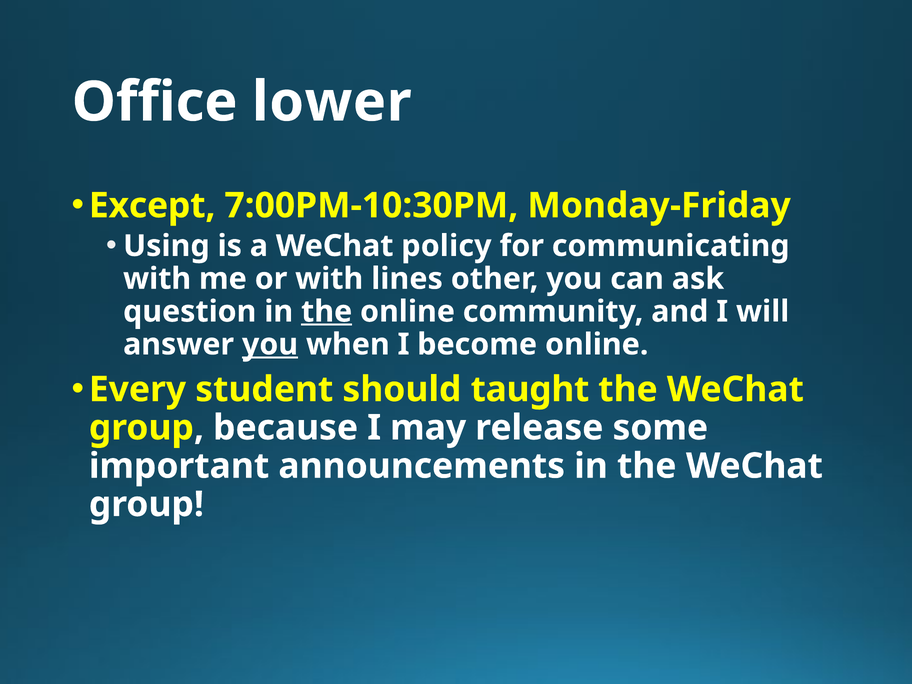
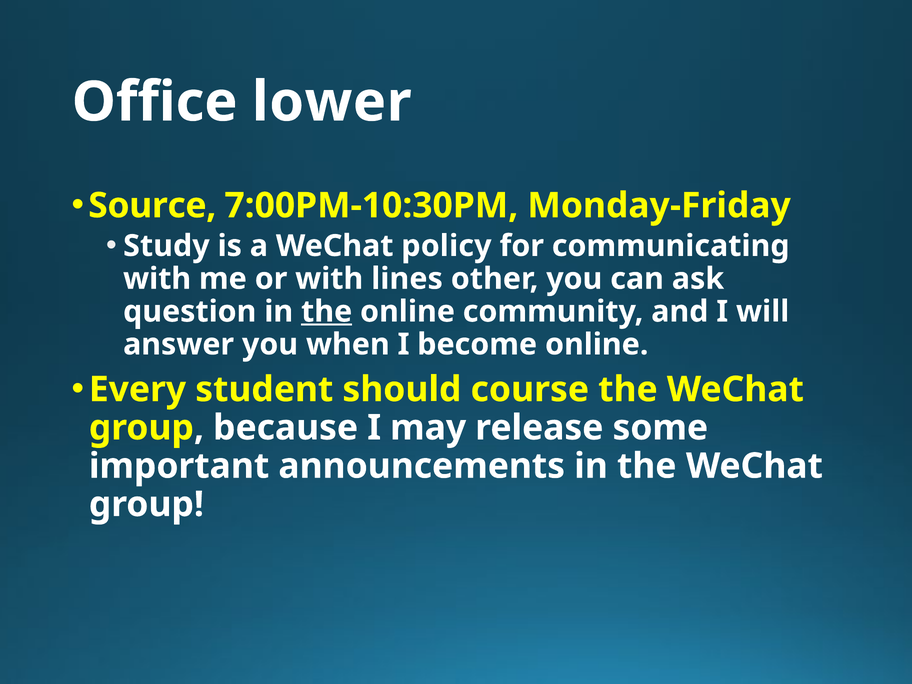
Except: Except -> Source
Using: Using -> Study
you at (270, 344) underline: present -> none
taught: taught -> course
